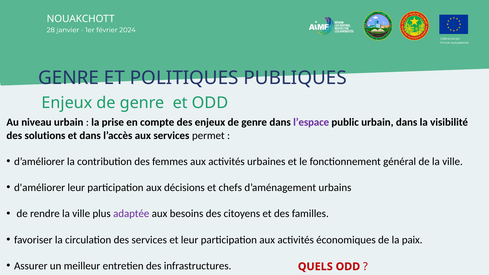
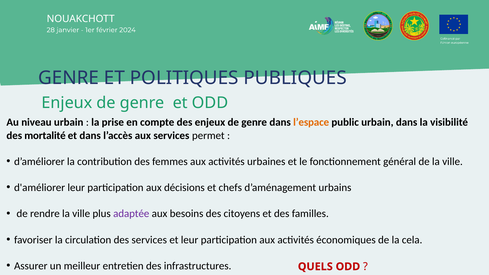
l’espace colour: purple -> orange
solutions: solutions -> mortalité
paix: paix -> cela
